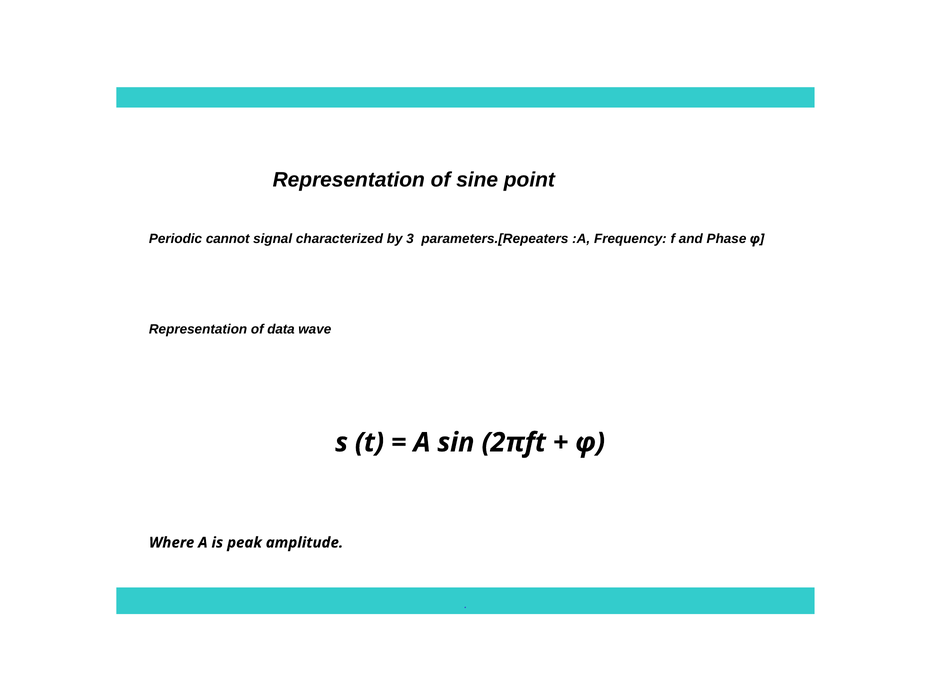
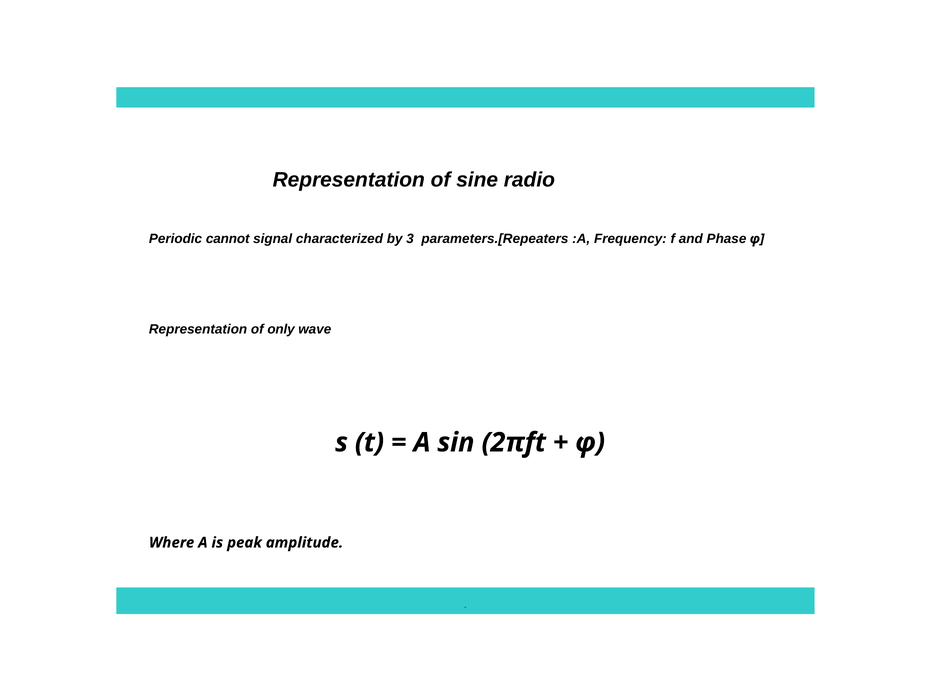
point: point -> radio
data: data -> only
